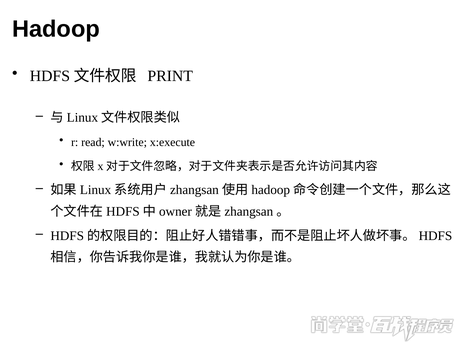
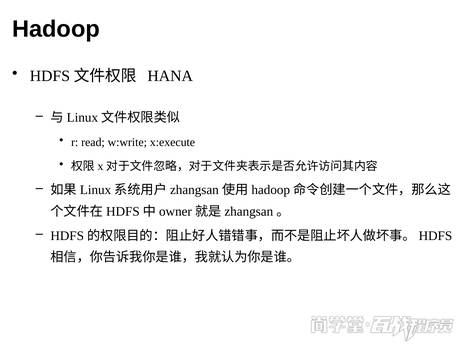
PRINT: PRINT -> HANA
